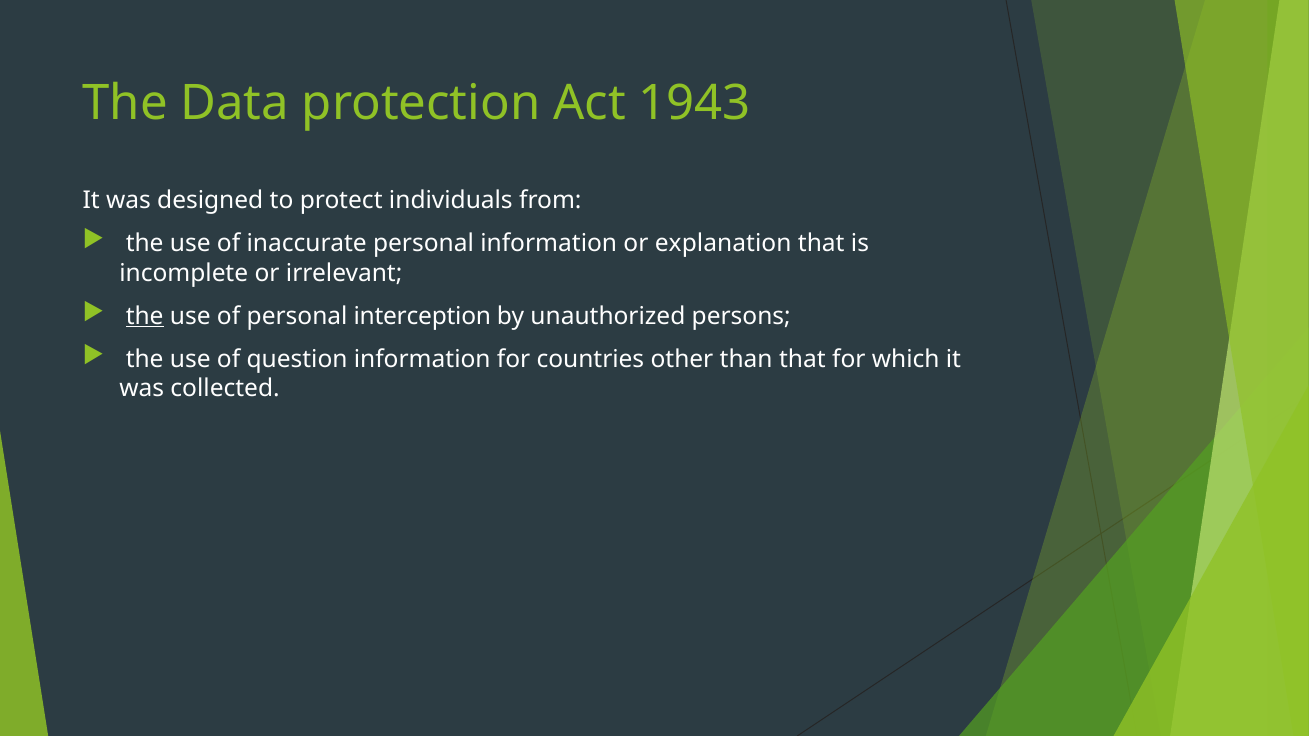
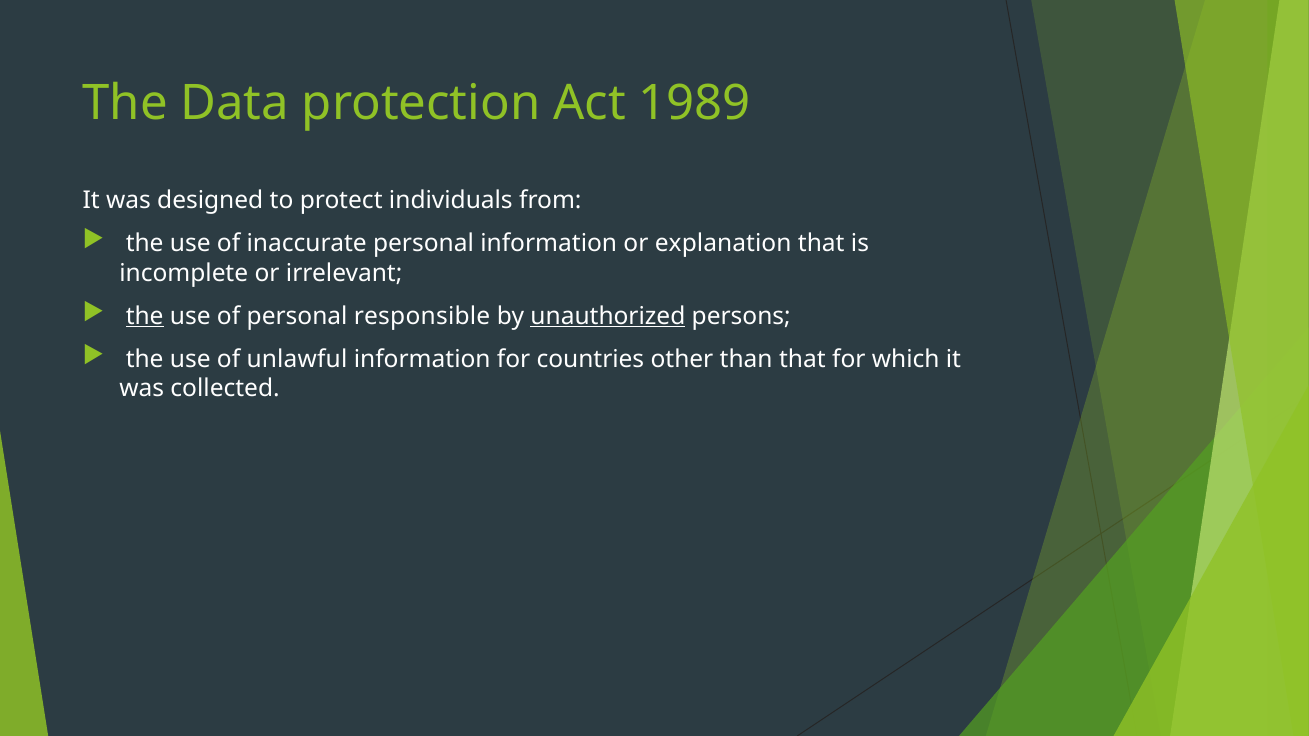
1943: 1943 -> 1989
interception: interception -> responsible
unauthorized underline: none -> present
question: question -> unlawful
